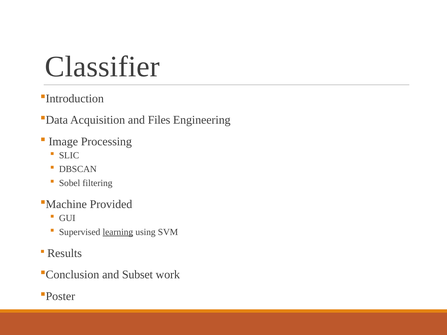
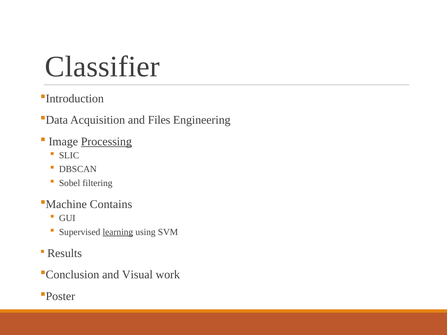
Processing underline: none -> present
Provided: Provided -> Contains
Subset: Subset -> Visual
